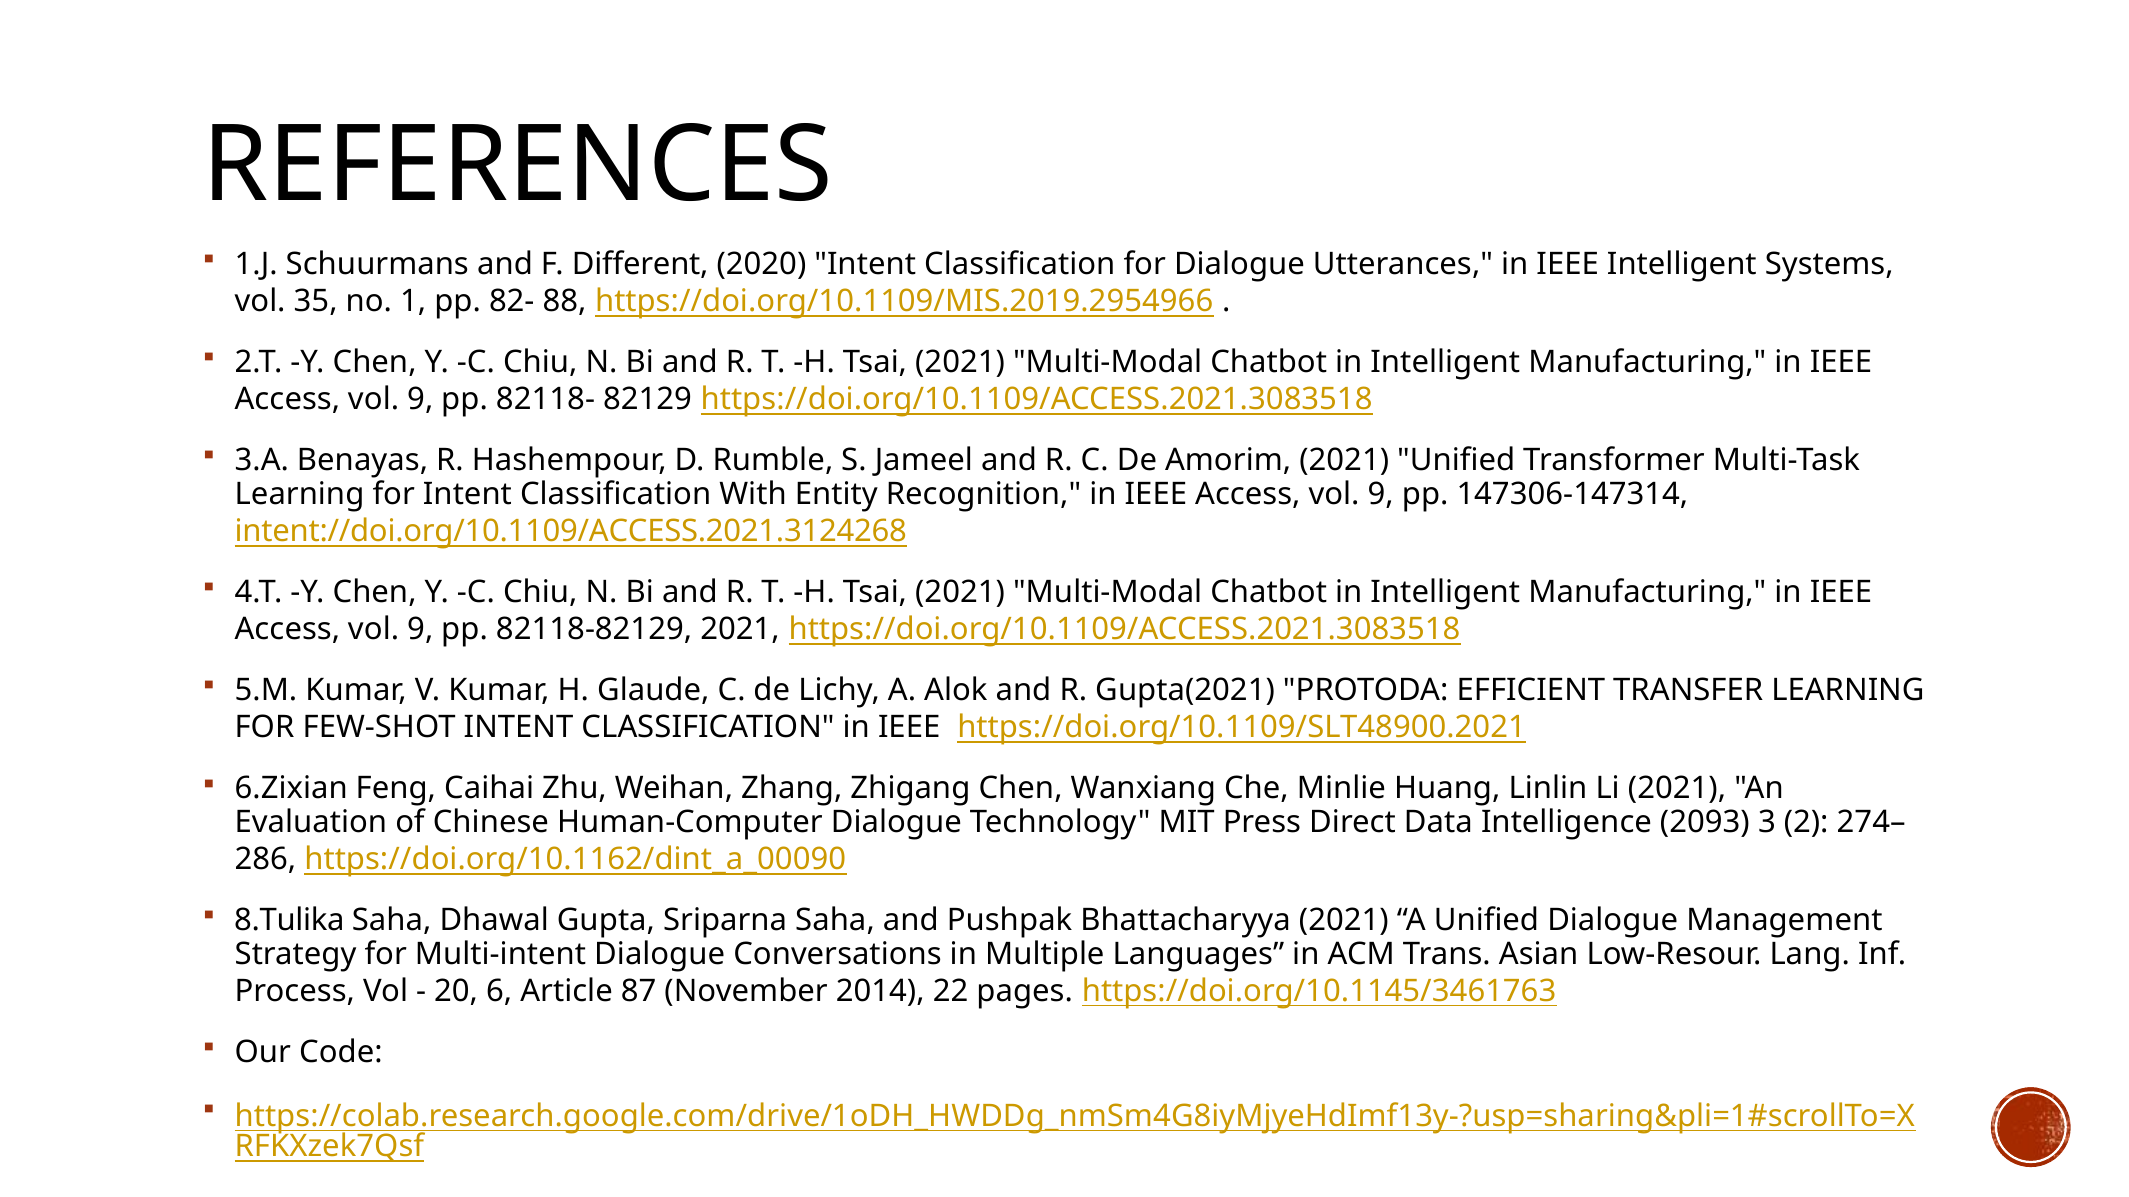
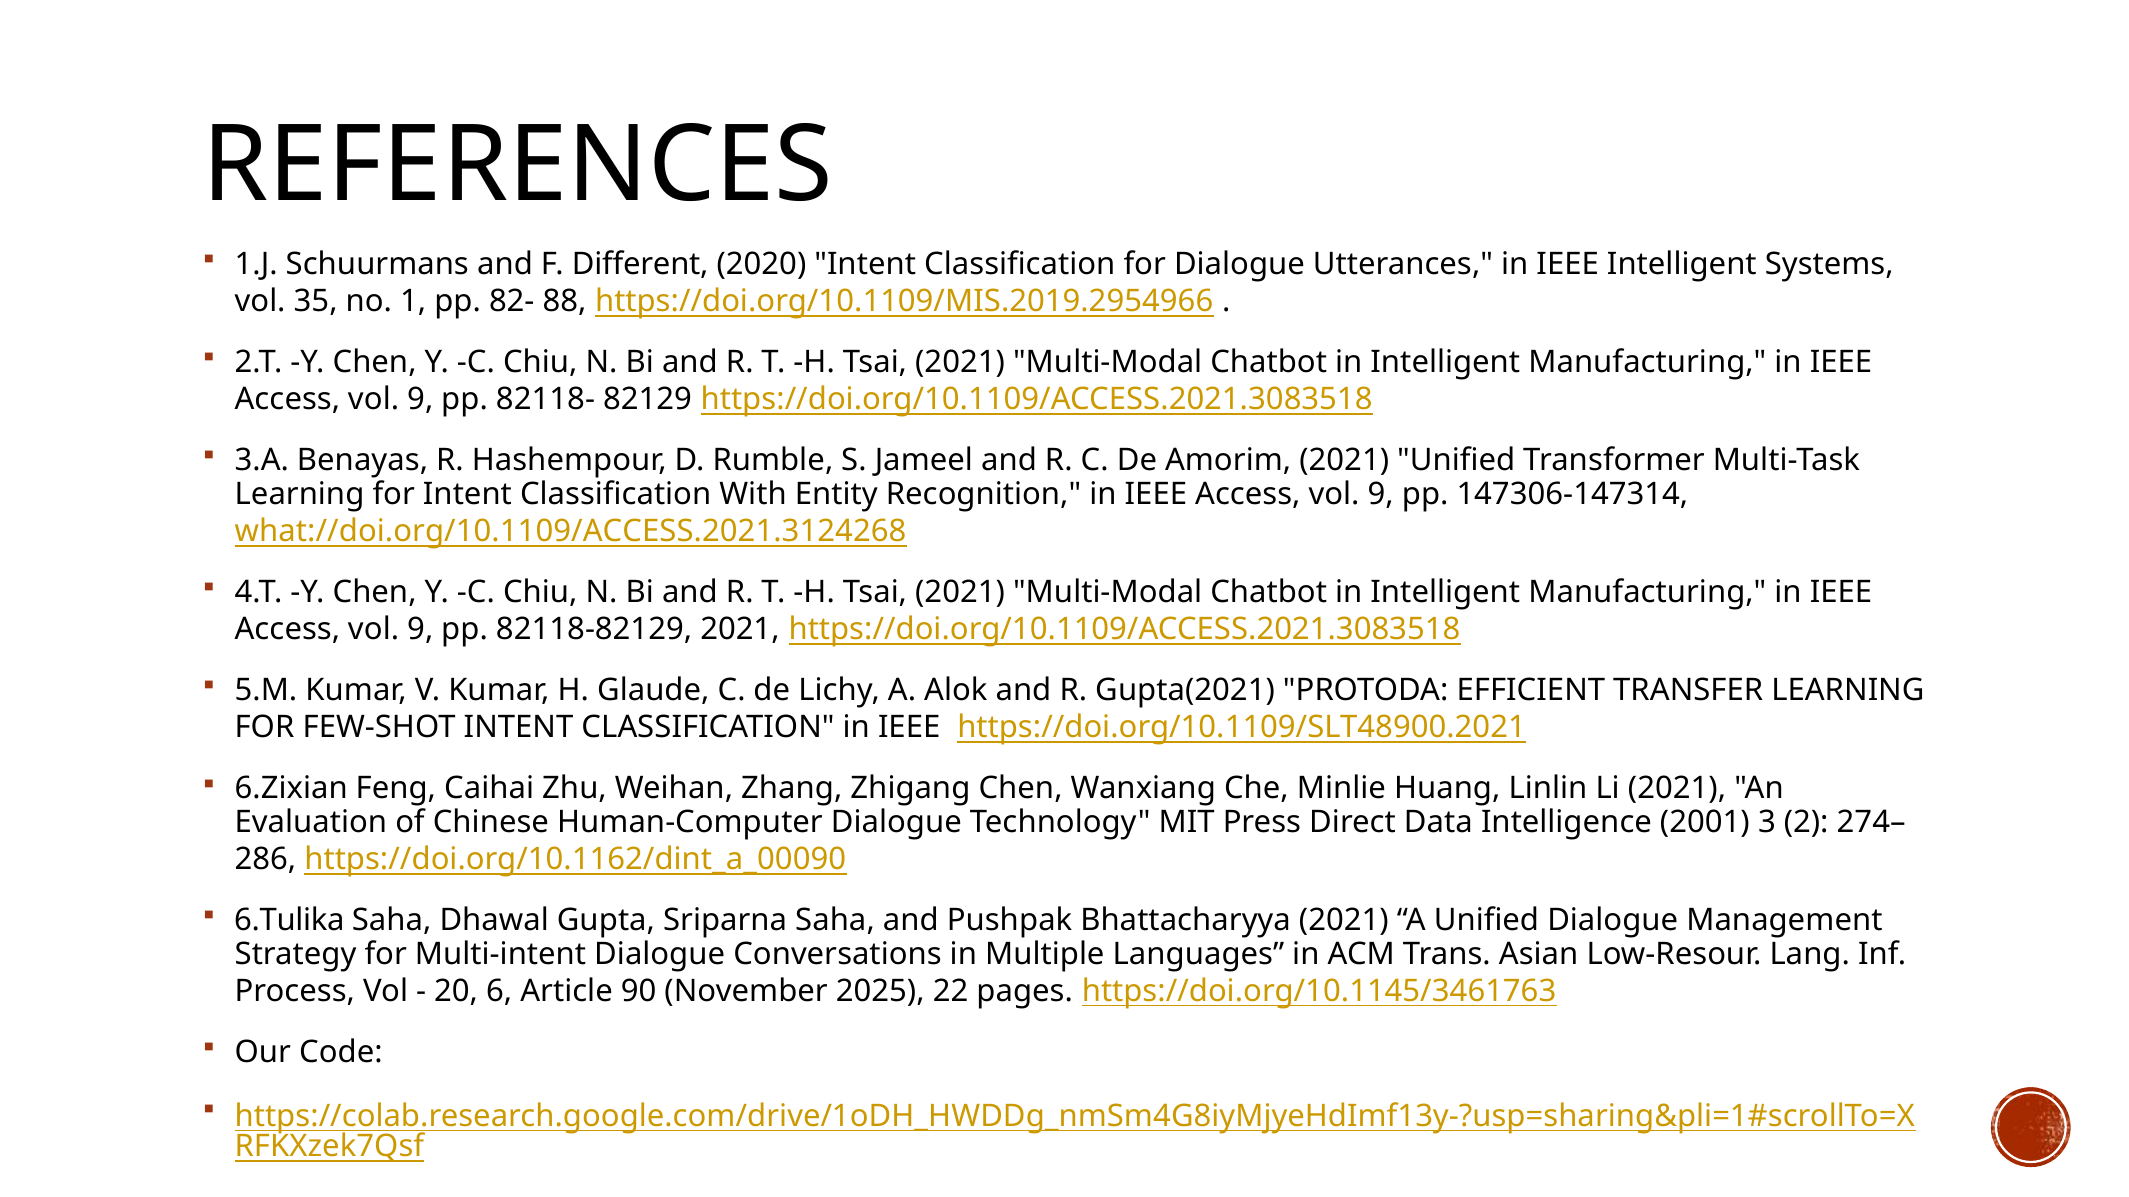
intent://doi.org/10.1109/ACCESS.2021.3124268: intent://doi.org/10.1109/ACCESS.2021.3124268 -> what://doi.org/10.1109/ACCESS.2021.3124268
2093: 2093 -> 2001
8.Tulika: 8.Tulika -> 6.Tulika
87: 87 -> 90
2014: 2014 -> 2025
